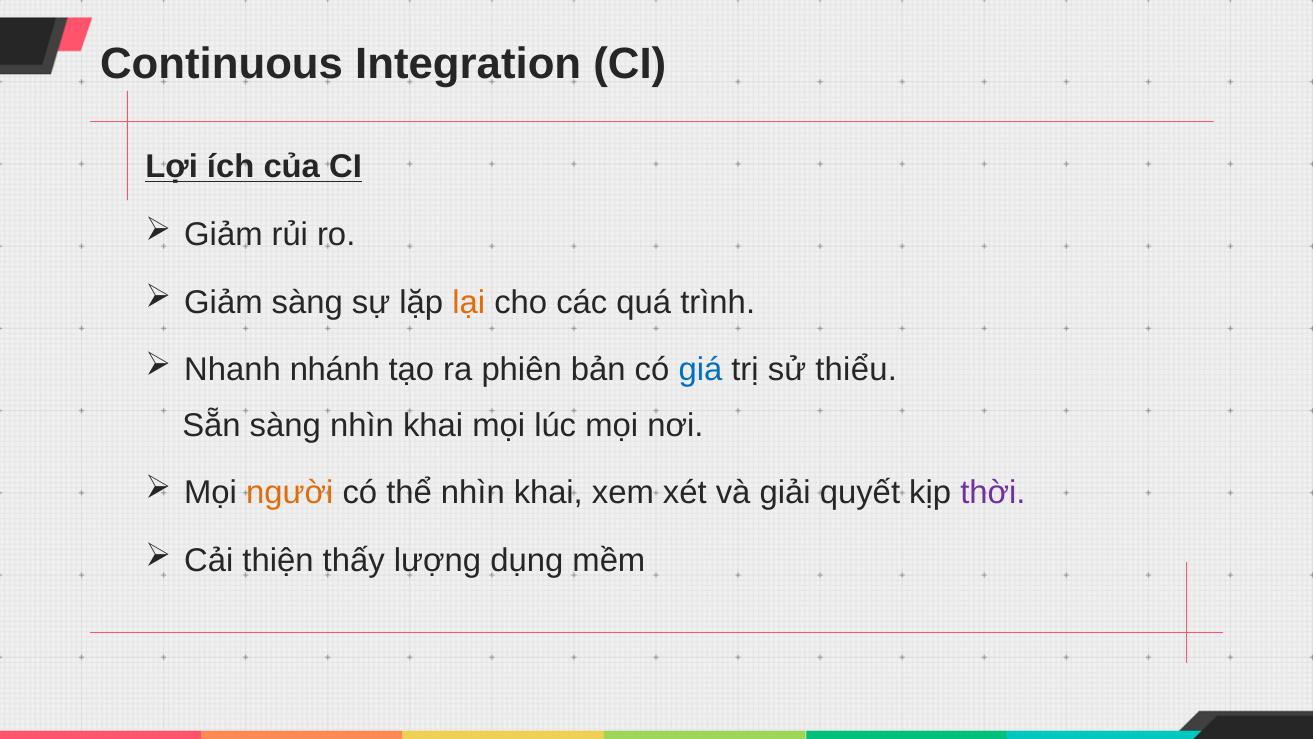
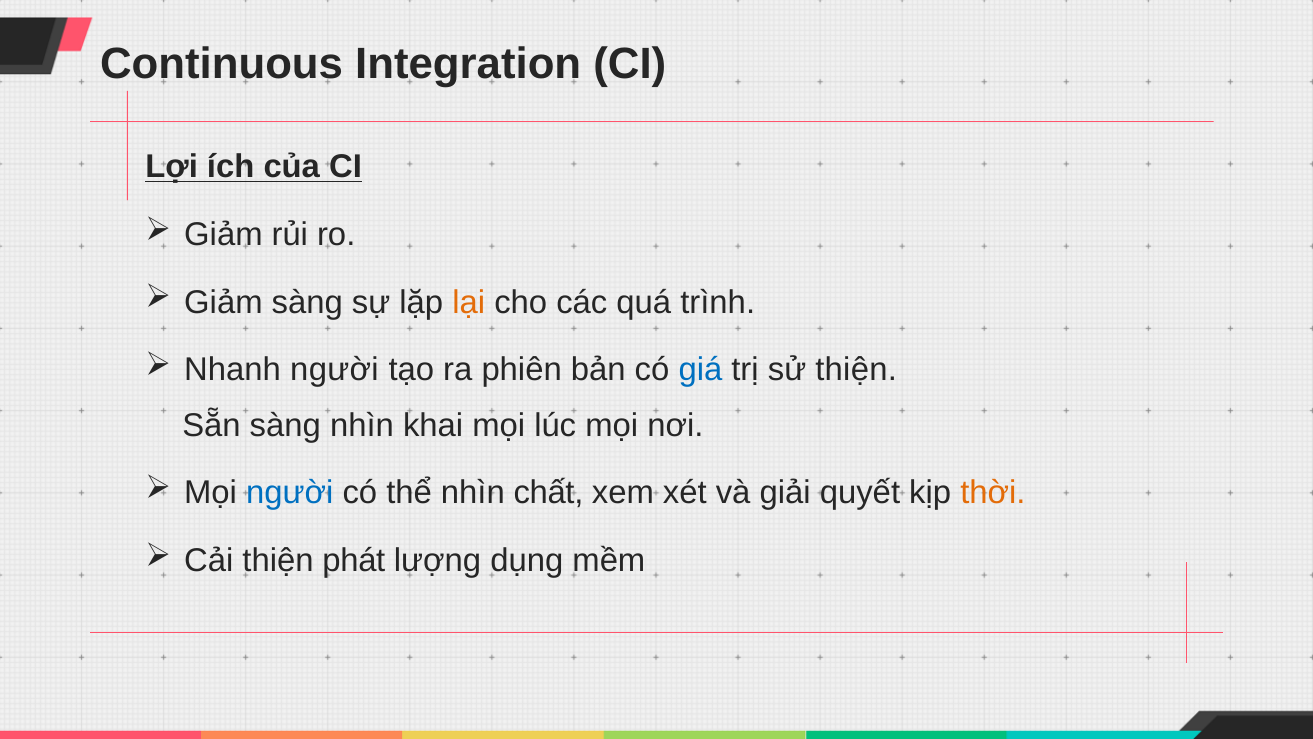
Nhanh nhánh: nhánh -> người
sử thiểu: thiểu -> thiện
người at (290, 493) colour: orange -> blue
thể nhìn khai: khai -> chất
thời colour: purple -> orange
thấy: thấy -> phát
